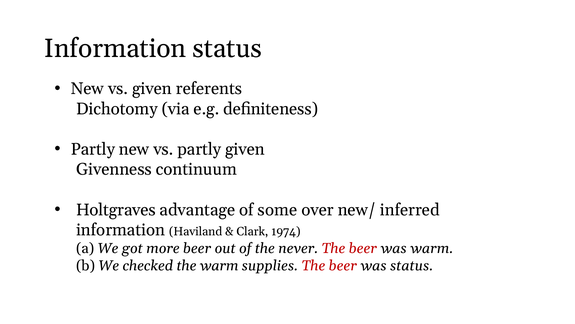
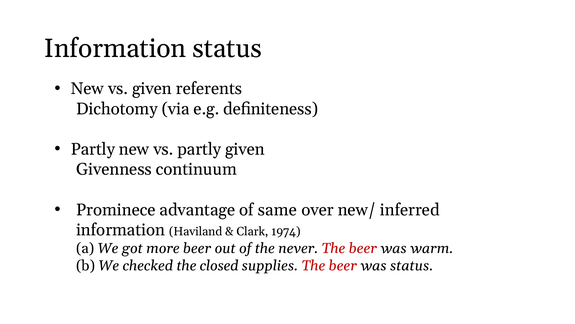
Holtgraves: Holtgraves -> Prominece
some: some -> same
the warm: warm -> closed
